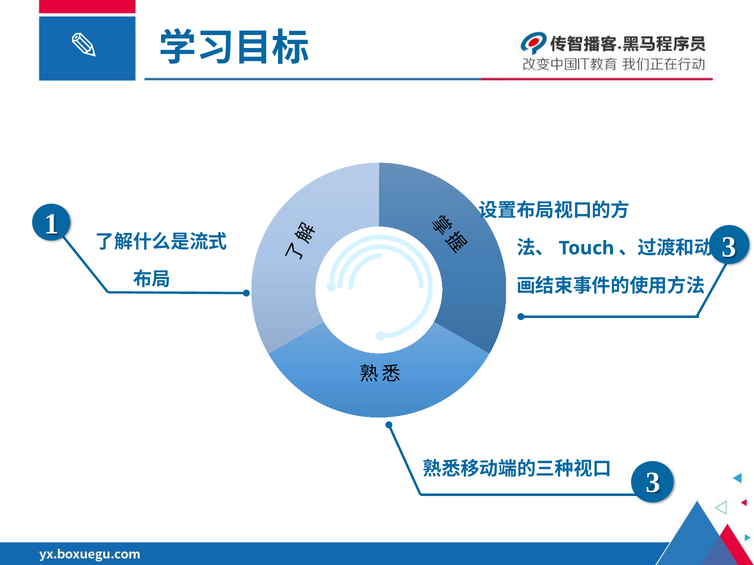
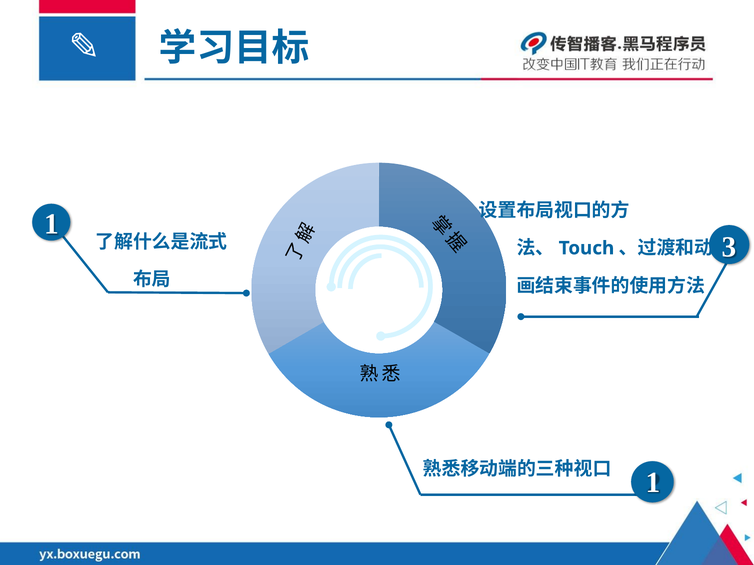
3 at (653, 483): 3 -> 1
